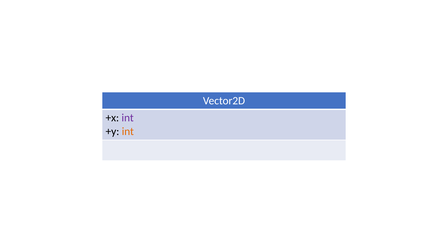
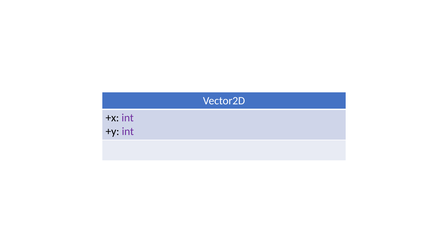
int at (128, 132) colour: orange -> purple
